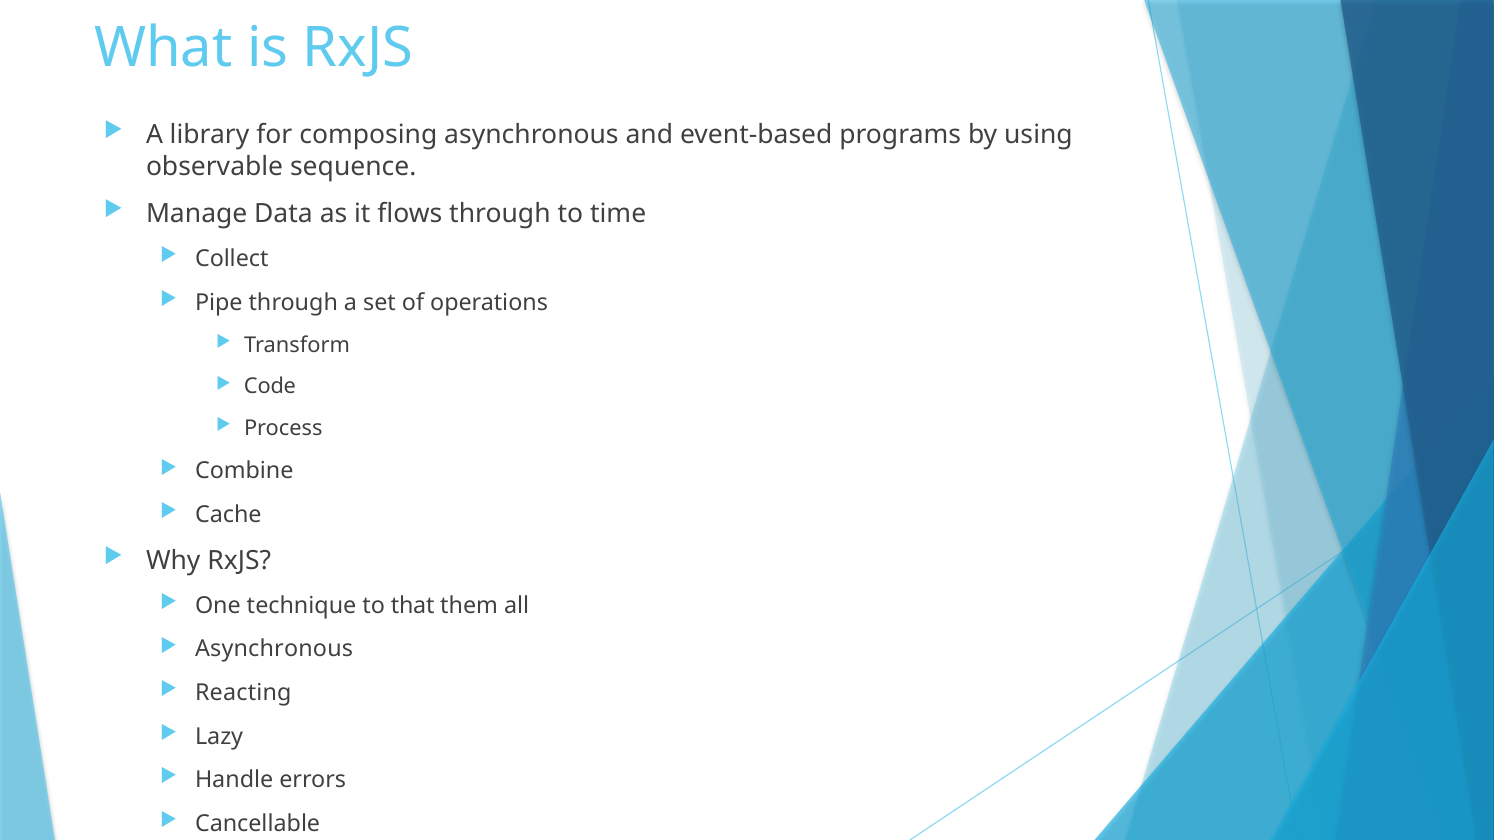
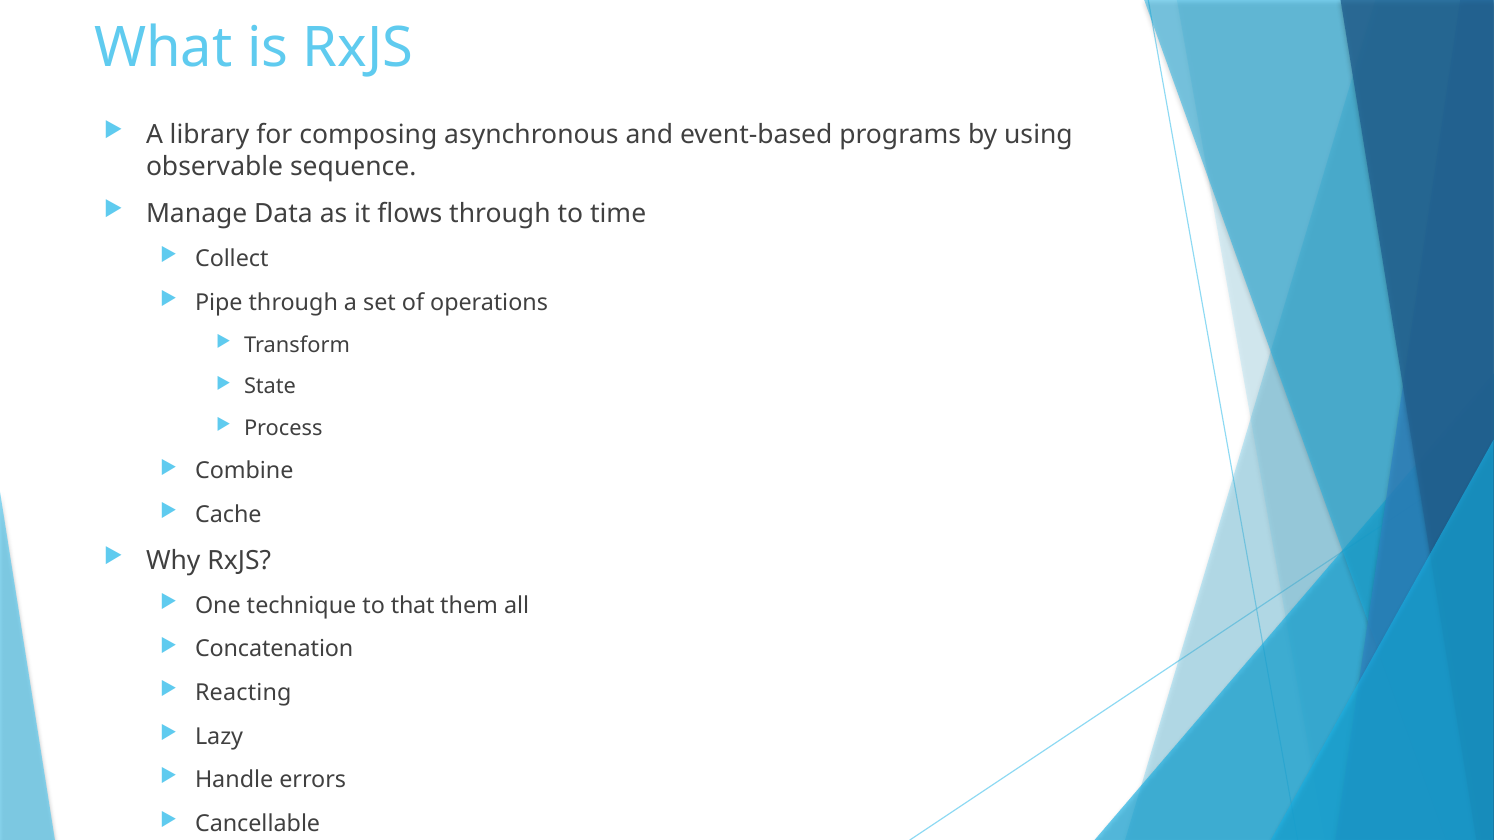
Code: Code -> State
Asynchronous at (274, 650): Asynchronous -> Concatenation
